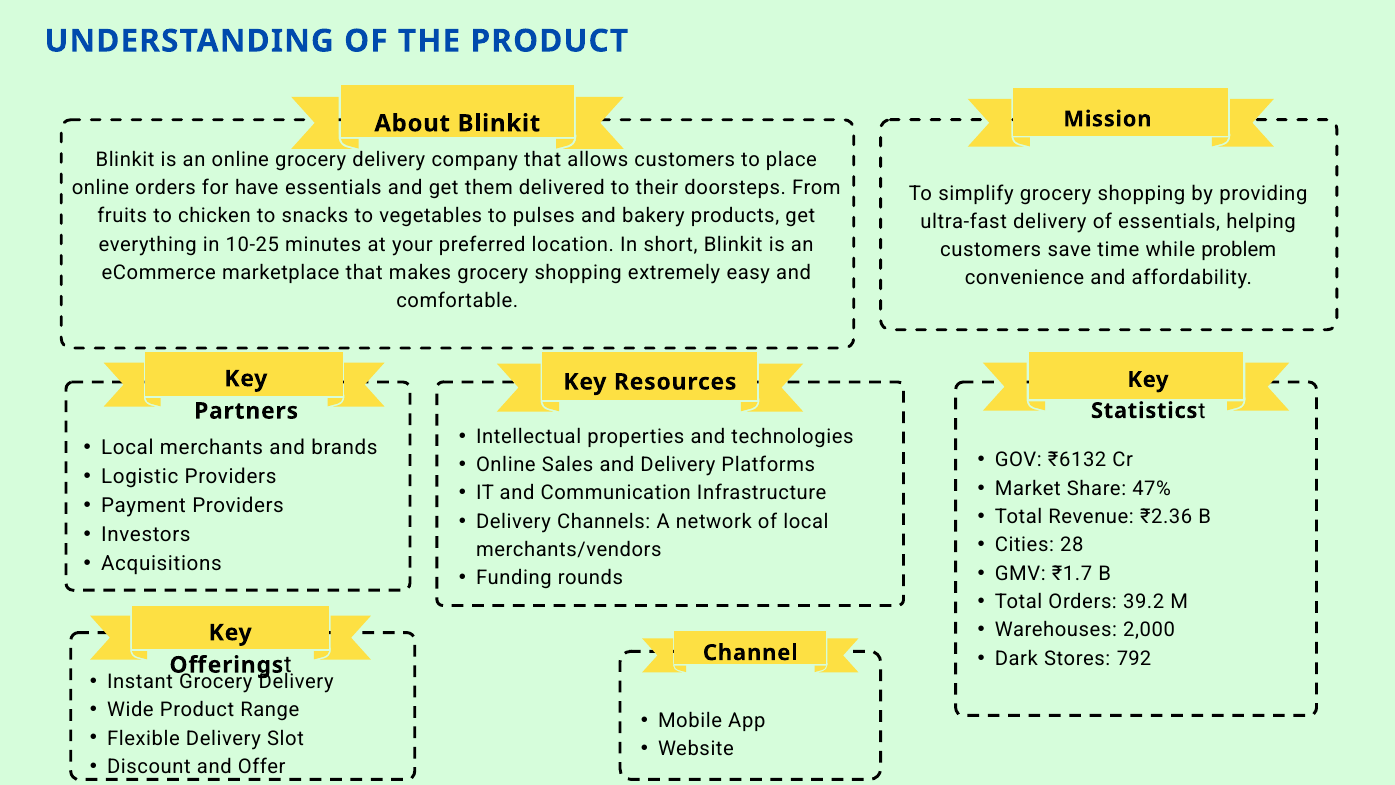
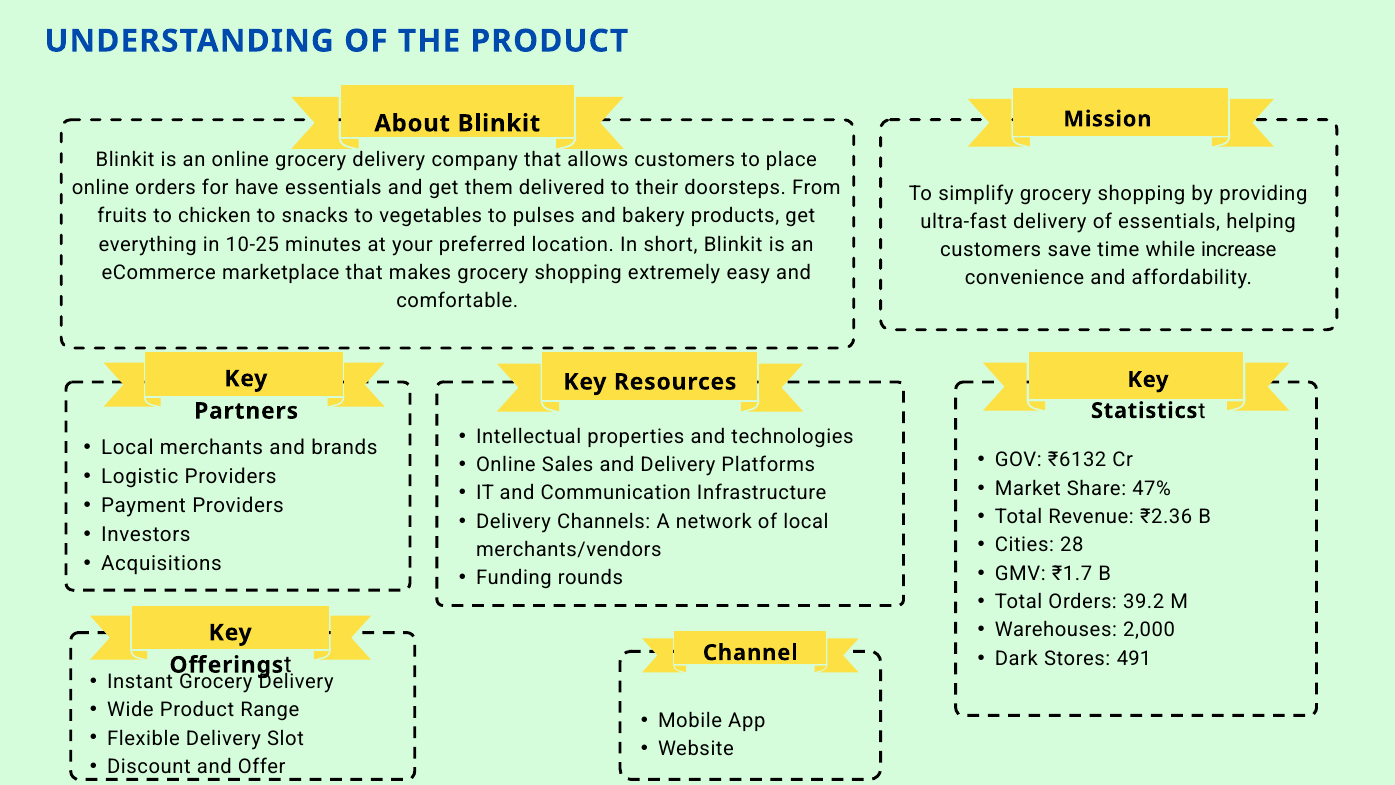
problem: problem -> increase
792: 792 -> 491
